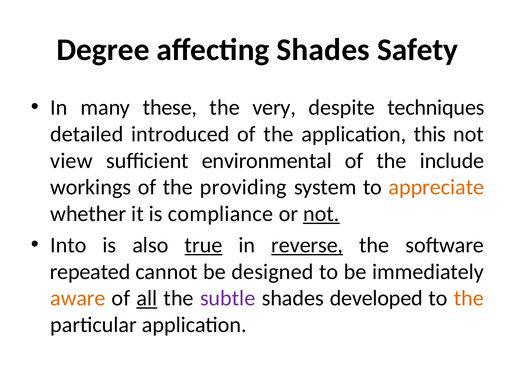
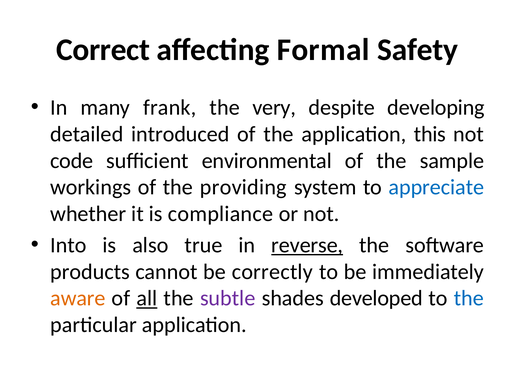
Degree: Degree -> Correct
affecting Shades: Shades -> Formal
these: these -> frank
techniques: techniques -> developing
view: view -> code
include: include -> sample
appreciate colour: orange -> blue
not at (321, 214) underline: present -> none
true underline: present -> none
repeated: repeated -> products
designed: designed -> correctly
the at (469, 298) colour: orange -> blue
